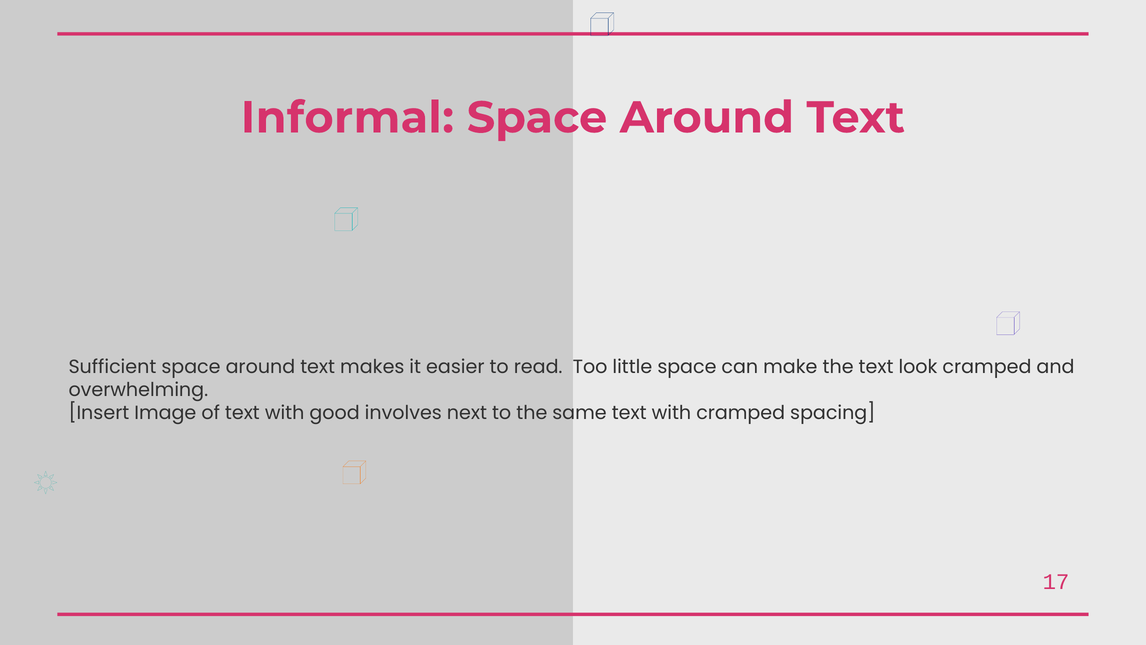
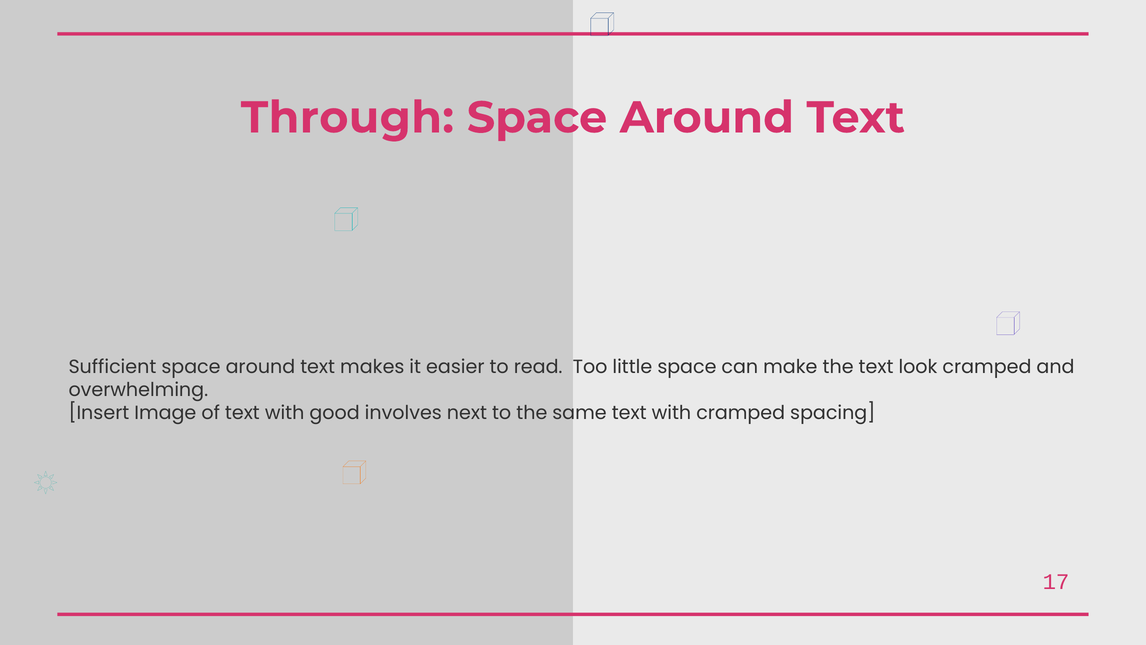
Informal: Informal -> Through
